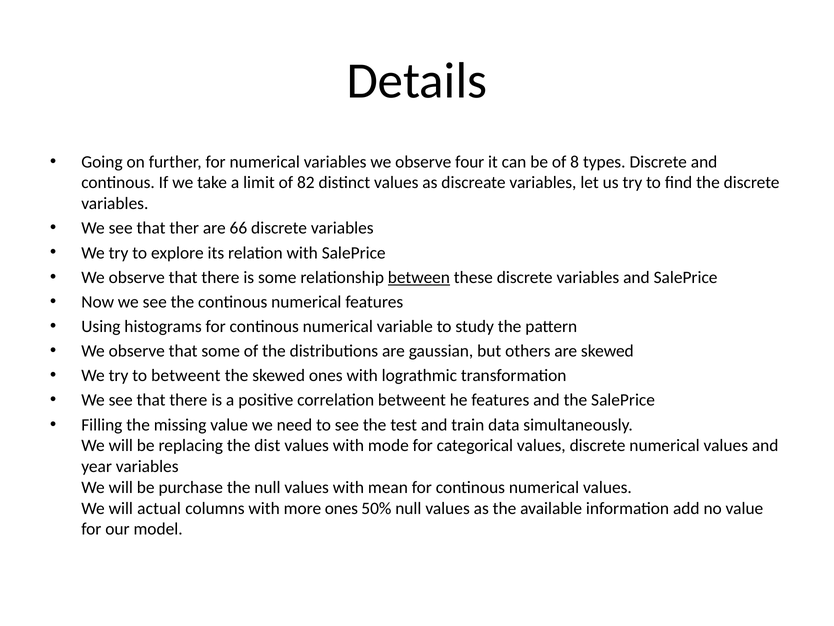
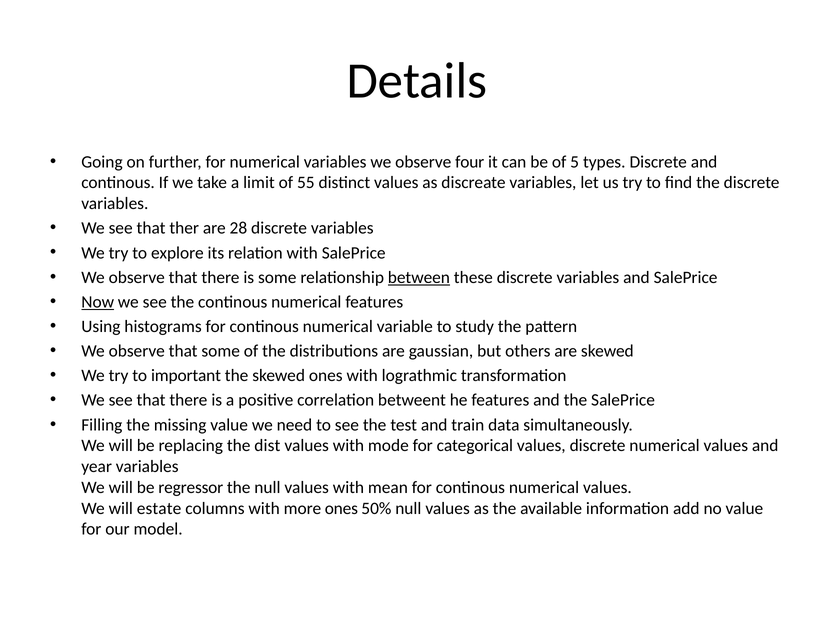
8: 8 -> 5
82: 82 -> 55
66: 66 -> 28
Now underline: none -> present
to betweent: betweent -> important
purchase: purchase -> regressor
actual: actual -> estate
